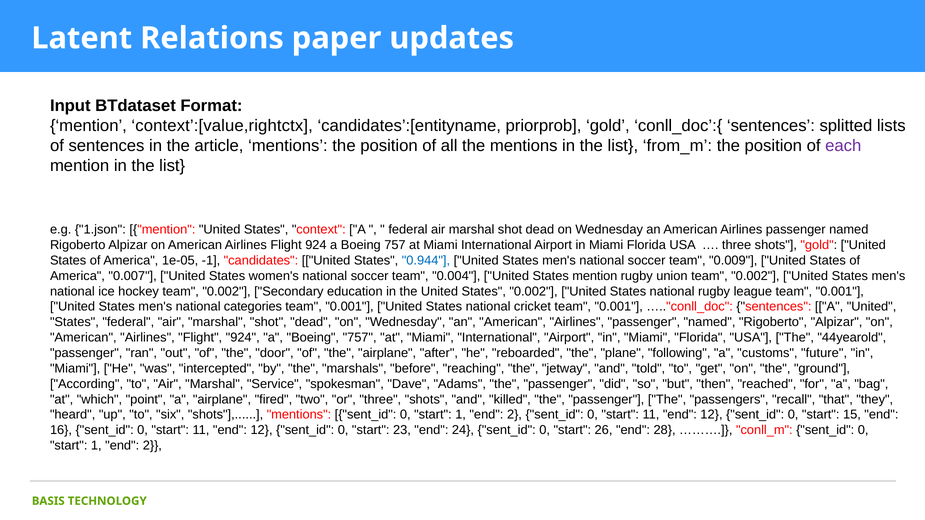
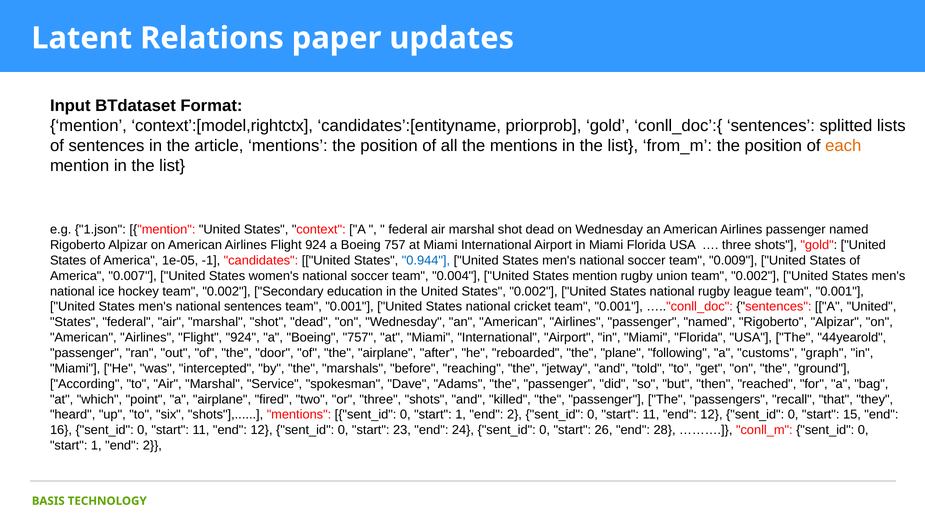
context’:[value,rightctx: context’:[value,rightctx -> context’:[model,rightctx
each colour: purple -> orange
national categories: categories -> sentences
future: future -> graph
